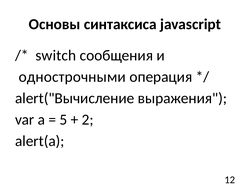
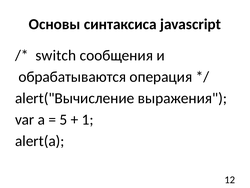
однострочными: однострочными -> обрабатываются
2: 2 -> 1
